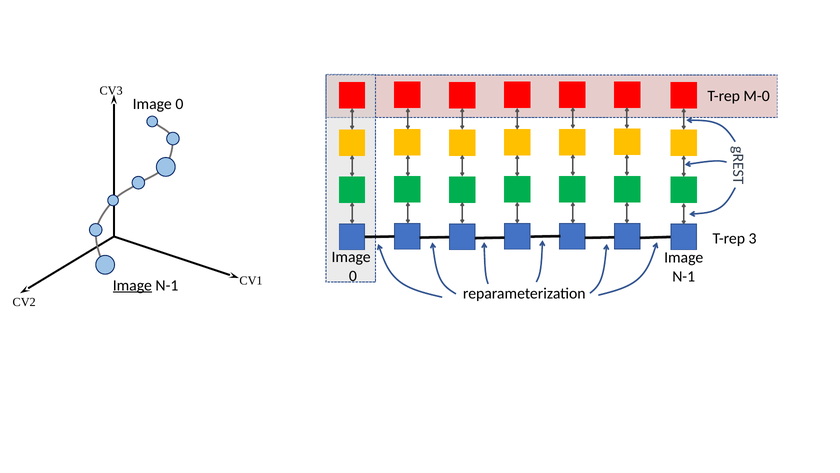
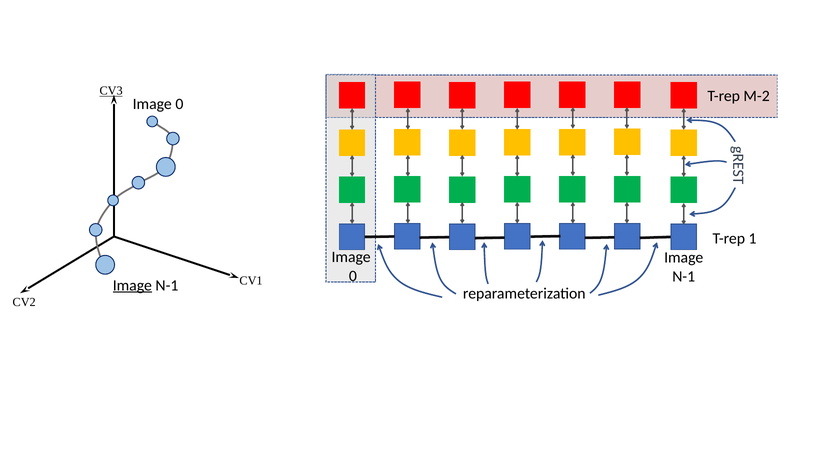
CV3 underline: none -> present
M-0: M-0 -> M-2
3: 3 -> 1
